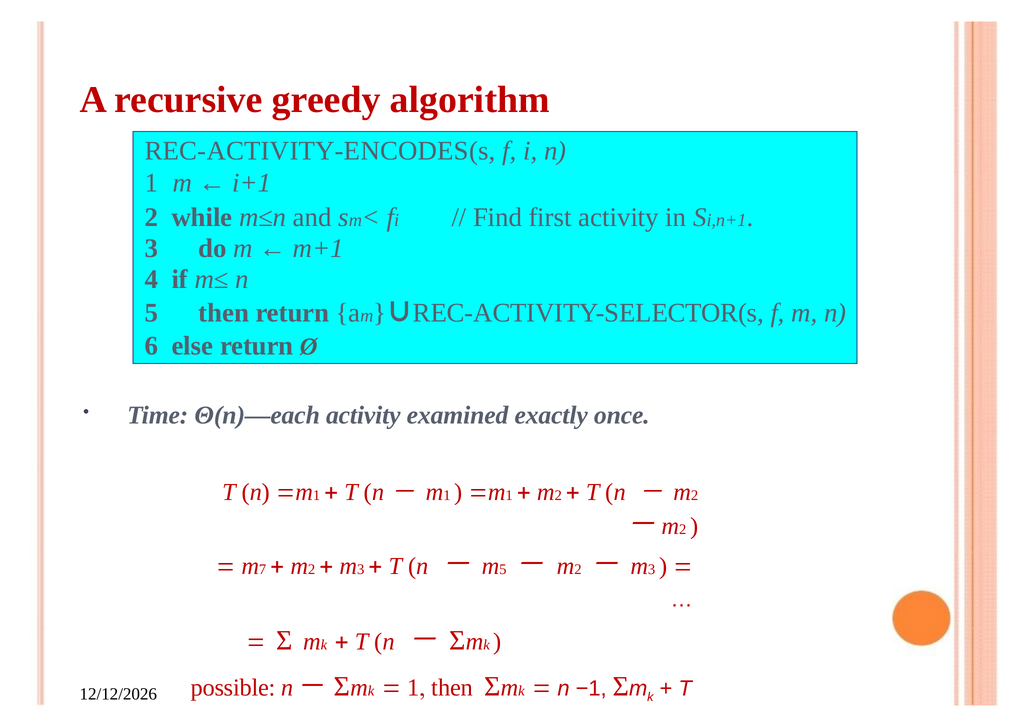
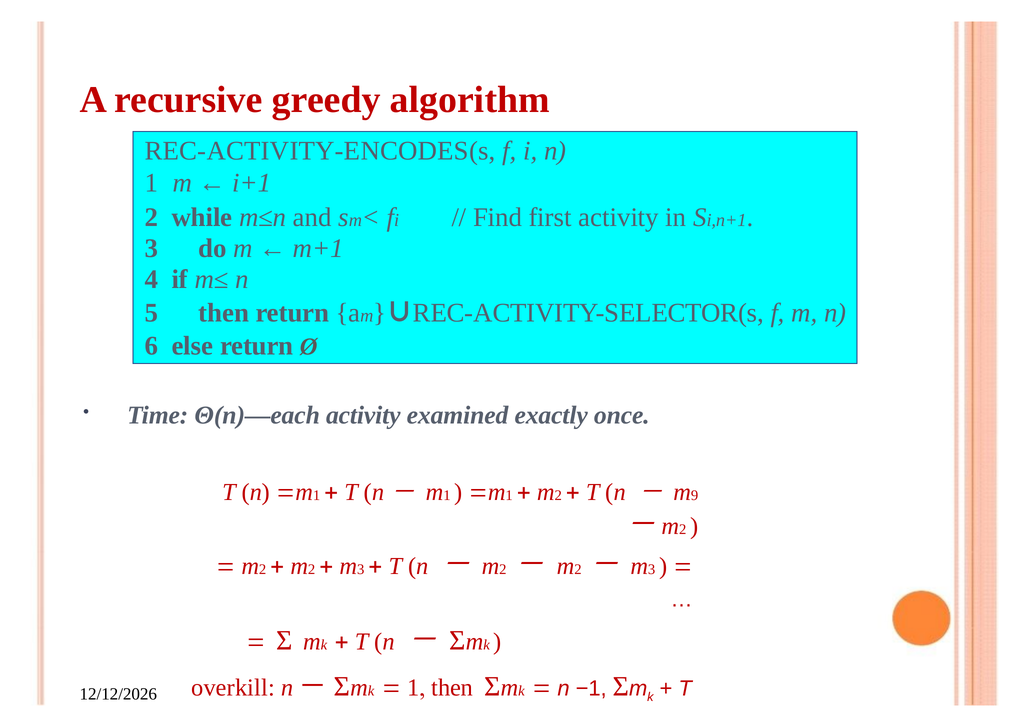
2 at (695, 495): 2 -> 9
7 at (263, 570): 7 -> 2
5 at (503, 570): 5 -> 2
possible: possible -> overkill
